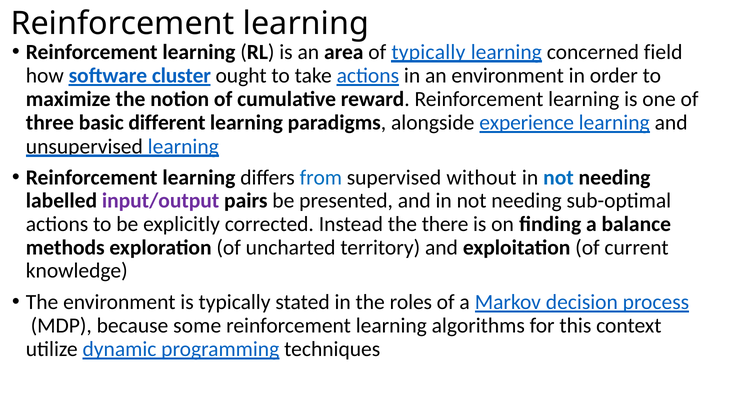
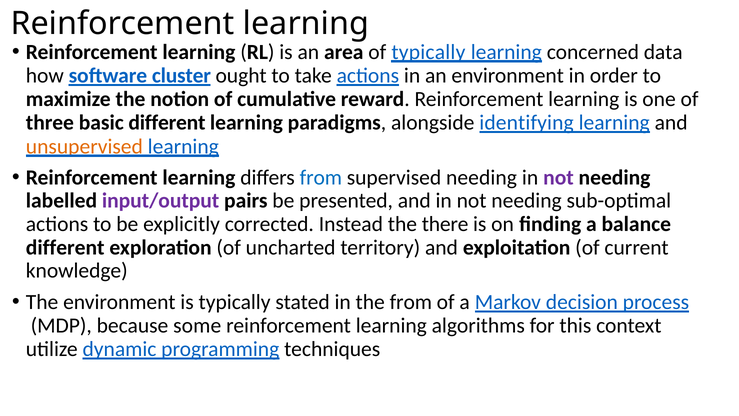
field: field -> data
experience: experience -> identifying
unsupervised colour: black -> orange
supervised without: without -> needing
not at (559, 177) colour: blue -> purple
methods at (65, 247): methods -> different
the roles: roles -> from
